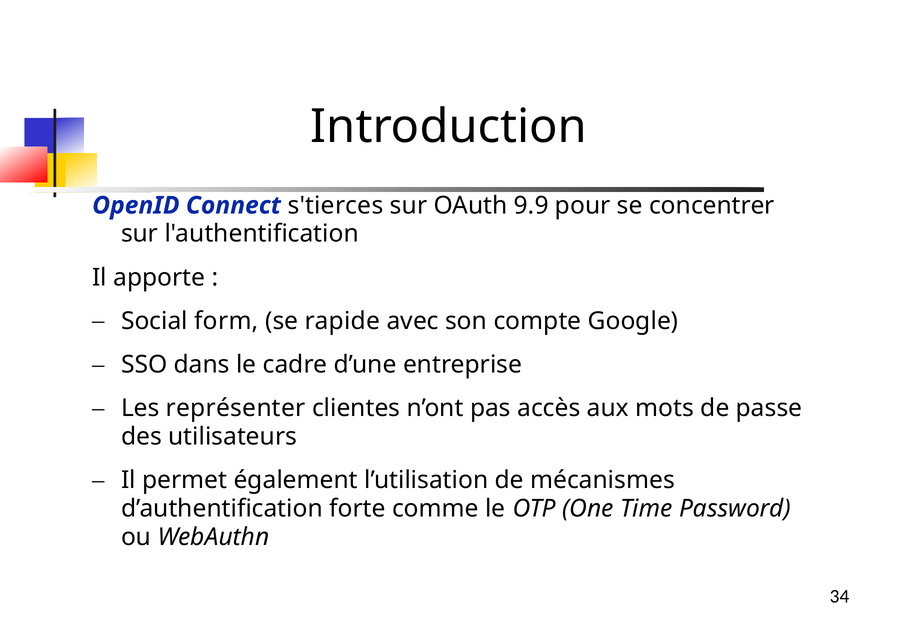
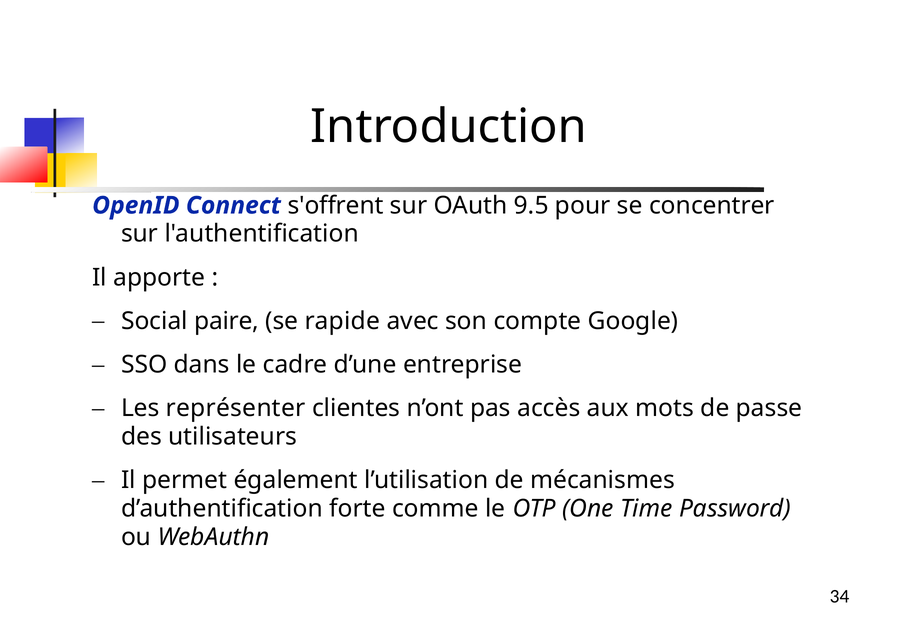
s'tierces: s'tierces -> s'offrent
9.9: 9.9 -> 9.5
form: form -> paire
